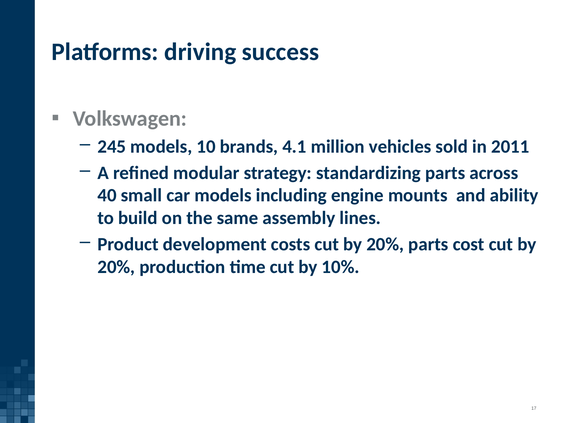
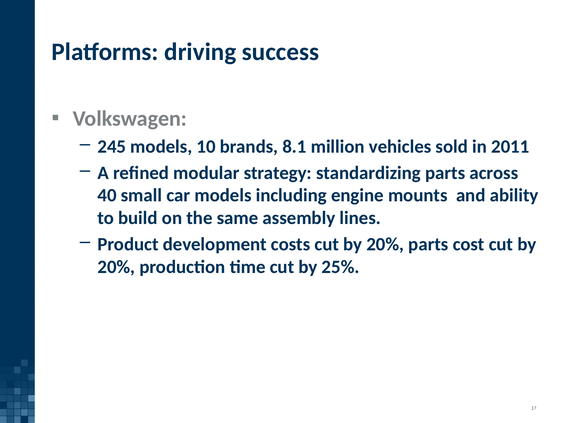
4.1: 4.1 -> 8.1
10%: 10% -> 25%
